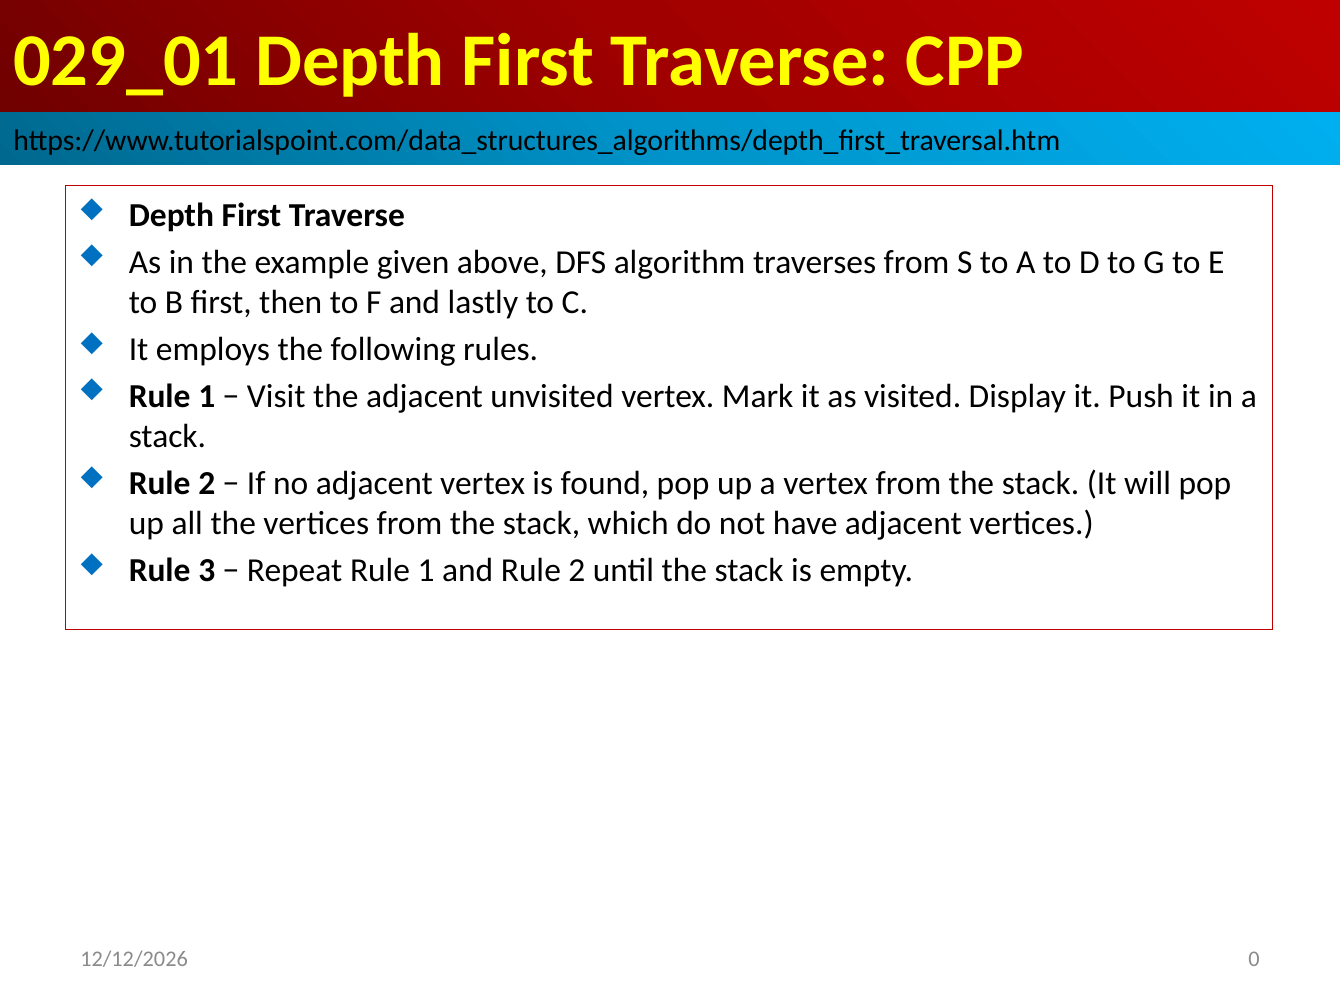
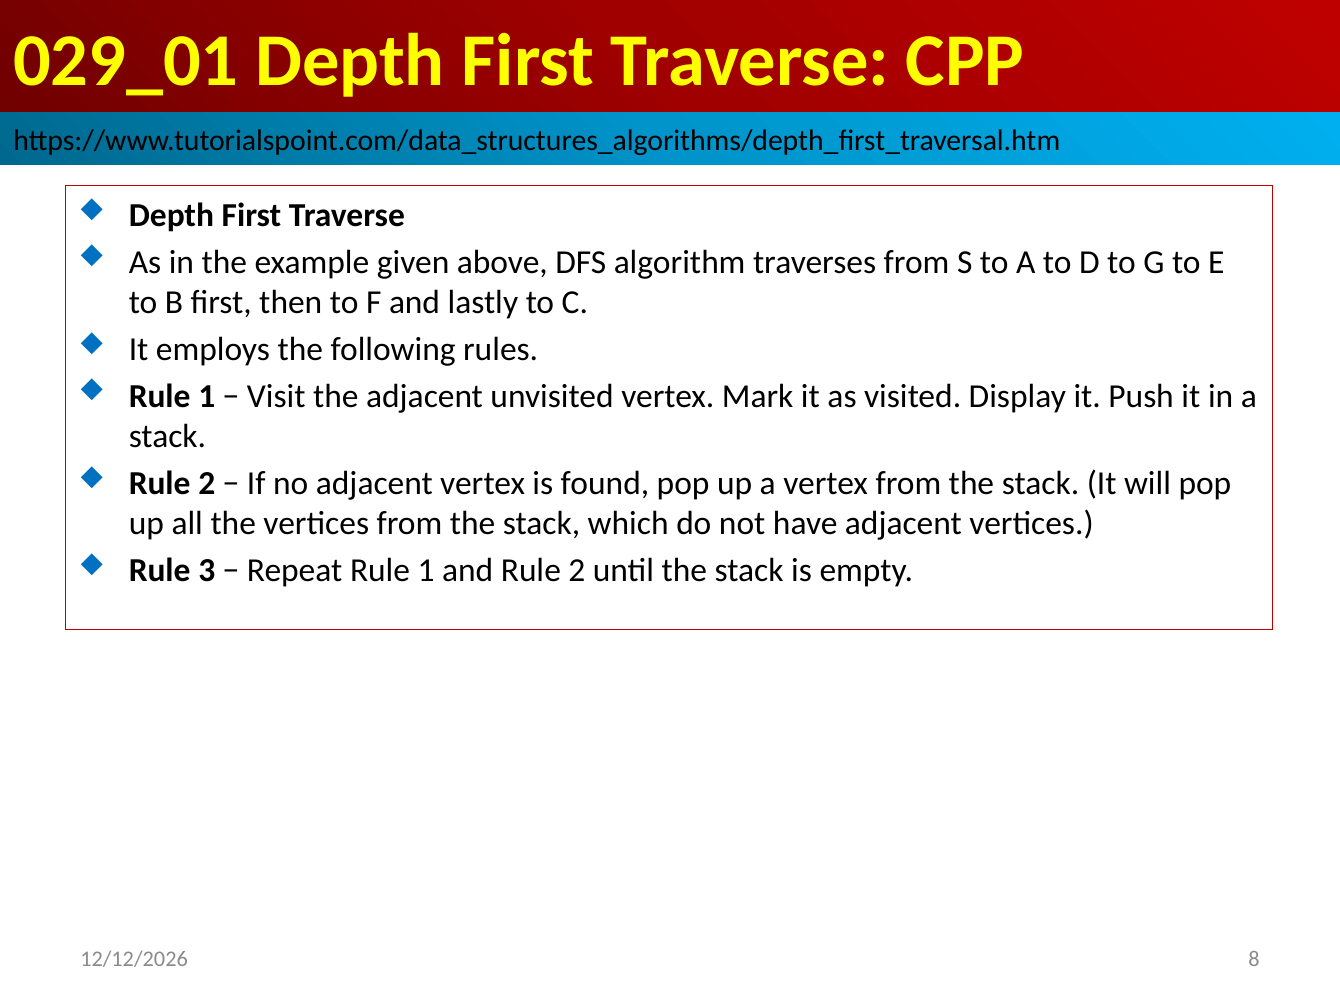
0: 0 -> 8
